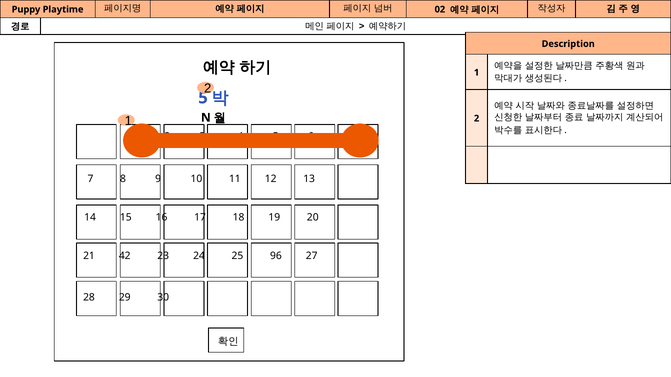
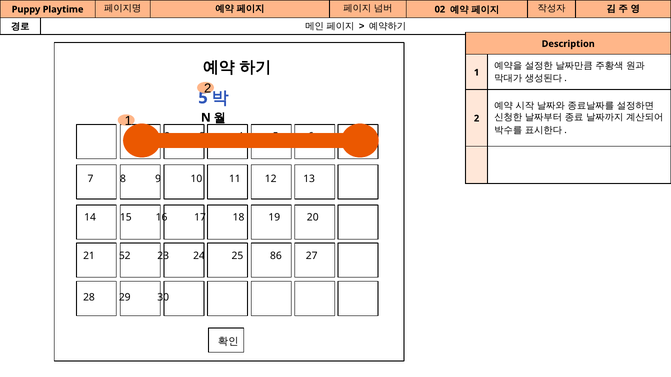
42: 42 -> 52
96: 96 -> 86
